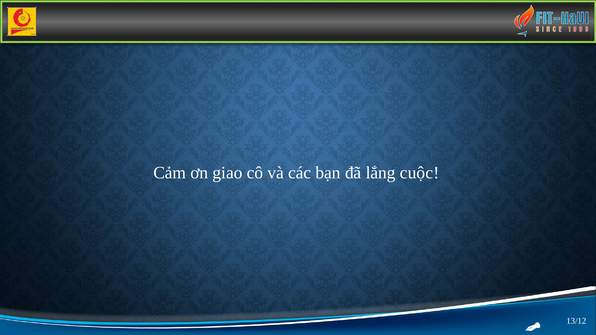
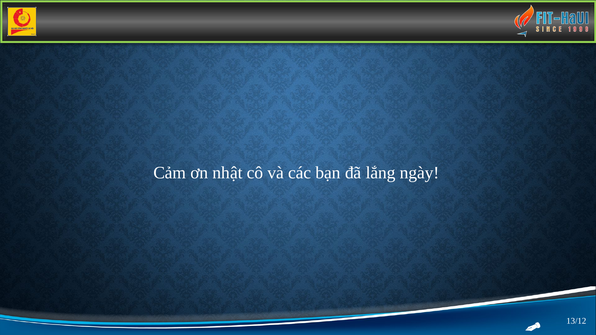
giao: giao -> nhật
cuộc: cuộc -> ngày
